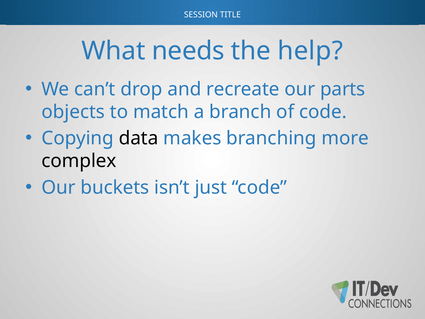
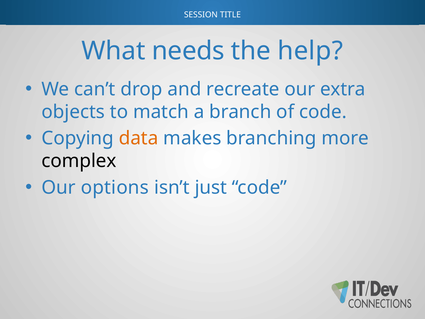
parts: parts -> extra
data colour: black -> orange
buckets: buckets -> options
